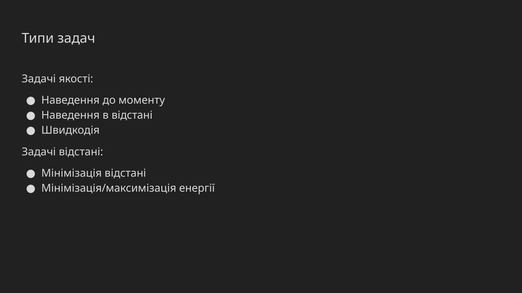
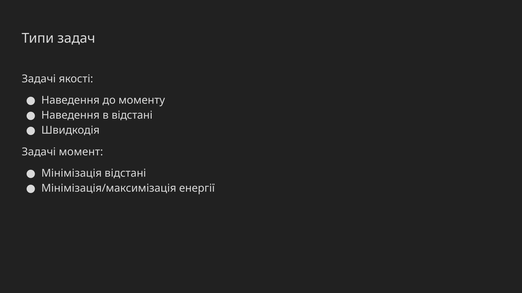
Задачі відстані: відстані -> момент
